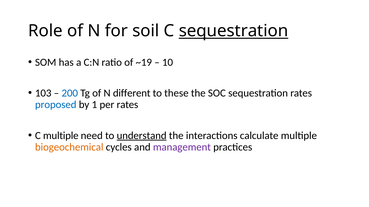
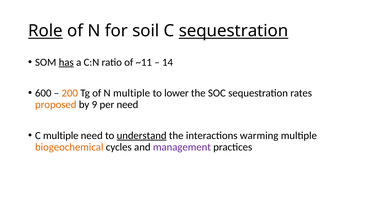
Role underline: none -> present
has underline: none -> present
~19: ~19 -> ~11
10: 10 -> 14
103: 103 -> 600
200 colour: blue -> orange
N different: different -> multiple
these: these -> lower
proposed colour: blue -> orange
1: 1 -> 9
per rates: rates -> need
calculate: calculate -> warming
